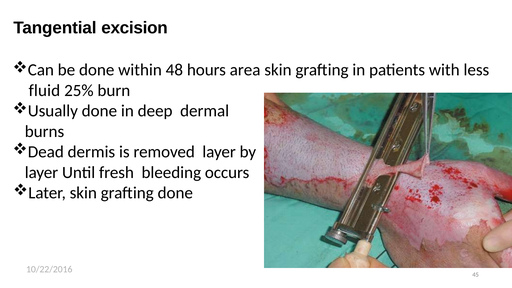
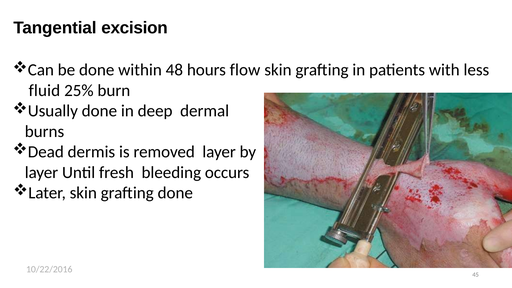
area: area -> flow
